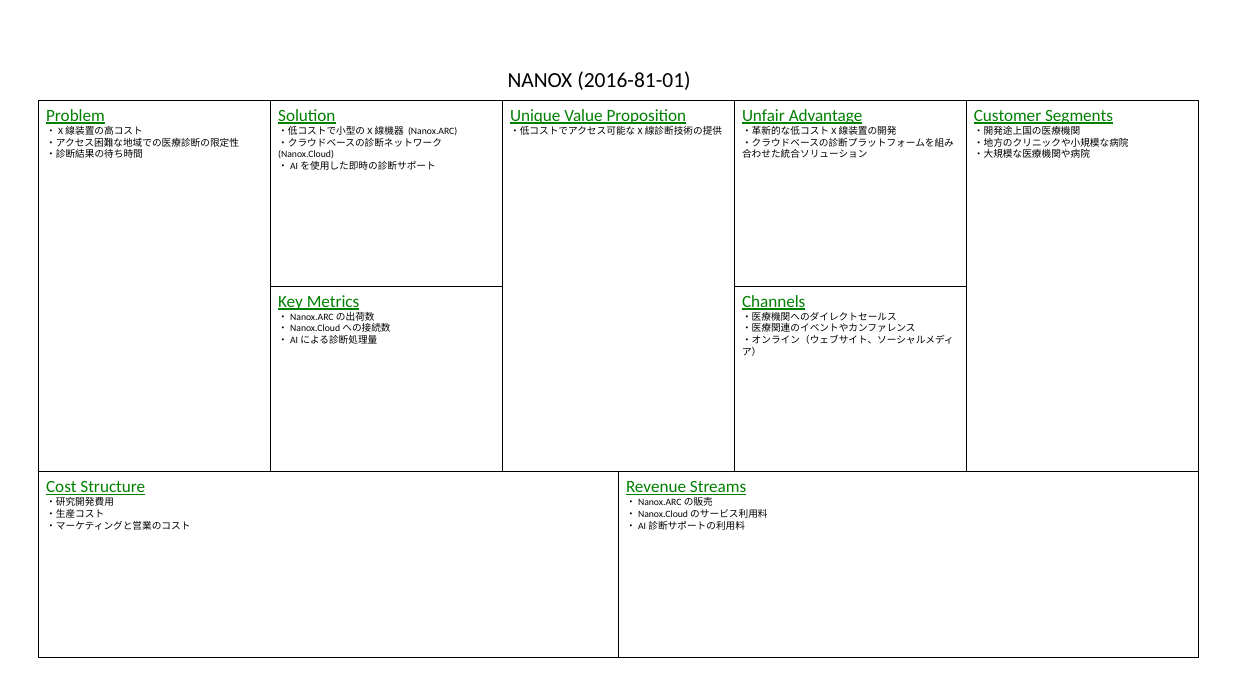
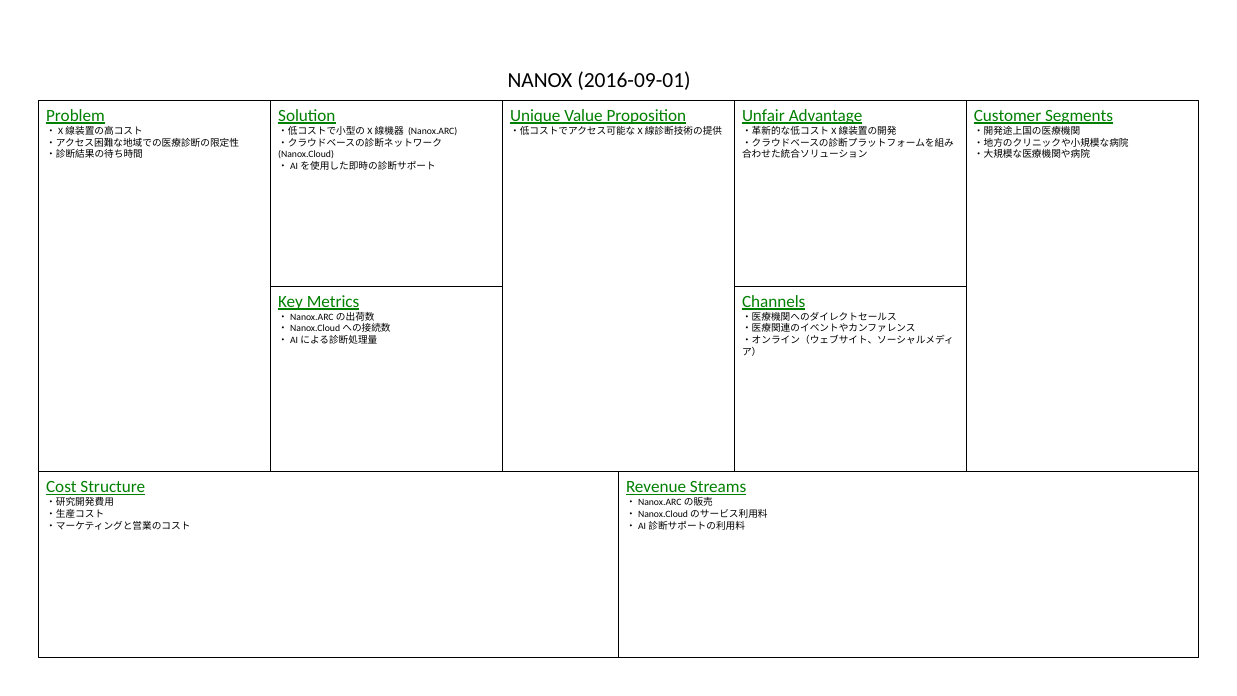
2016-81-01: 2016-81-01 -> 2016-09-01
